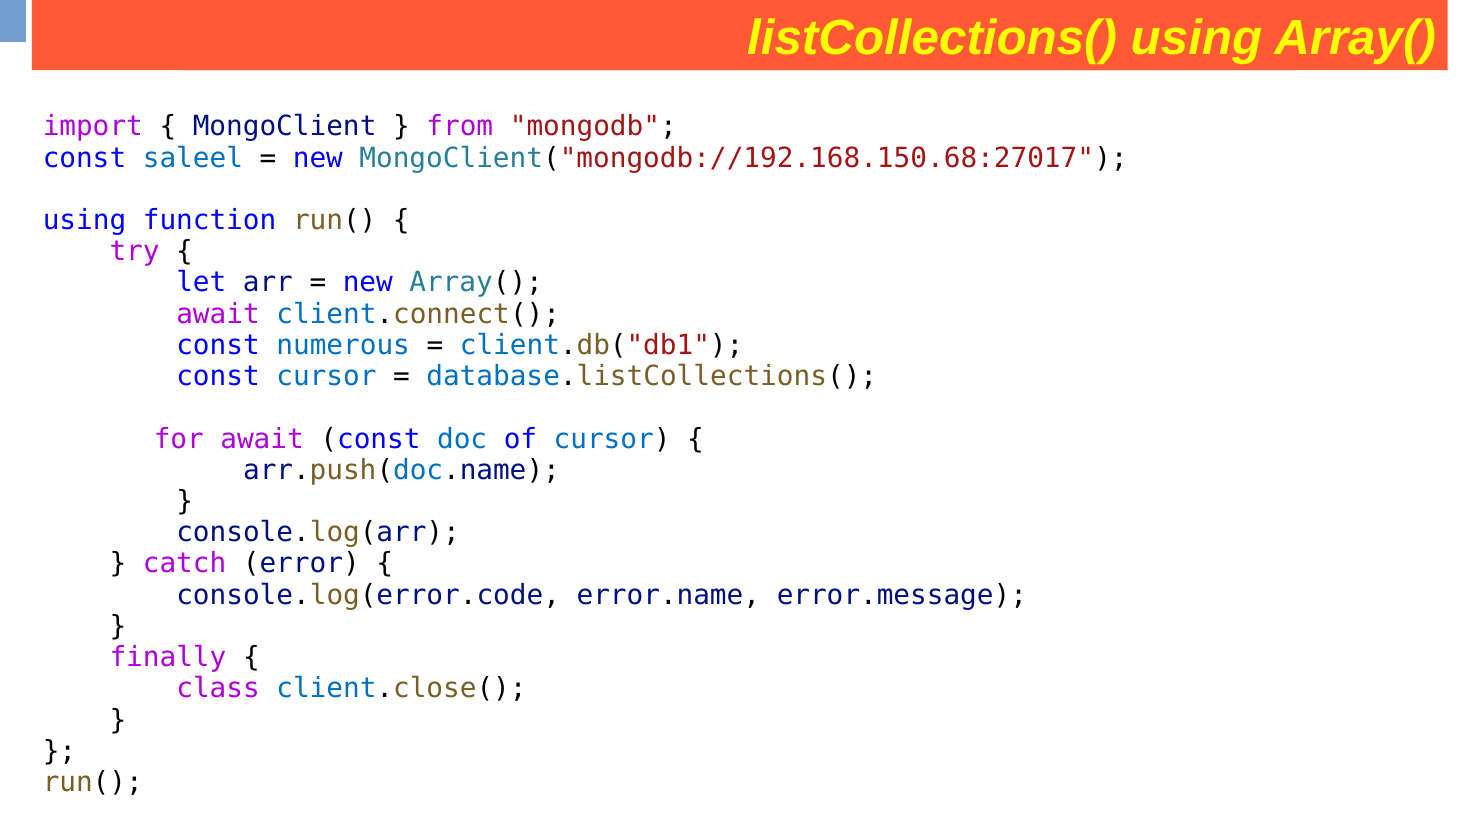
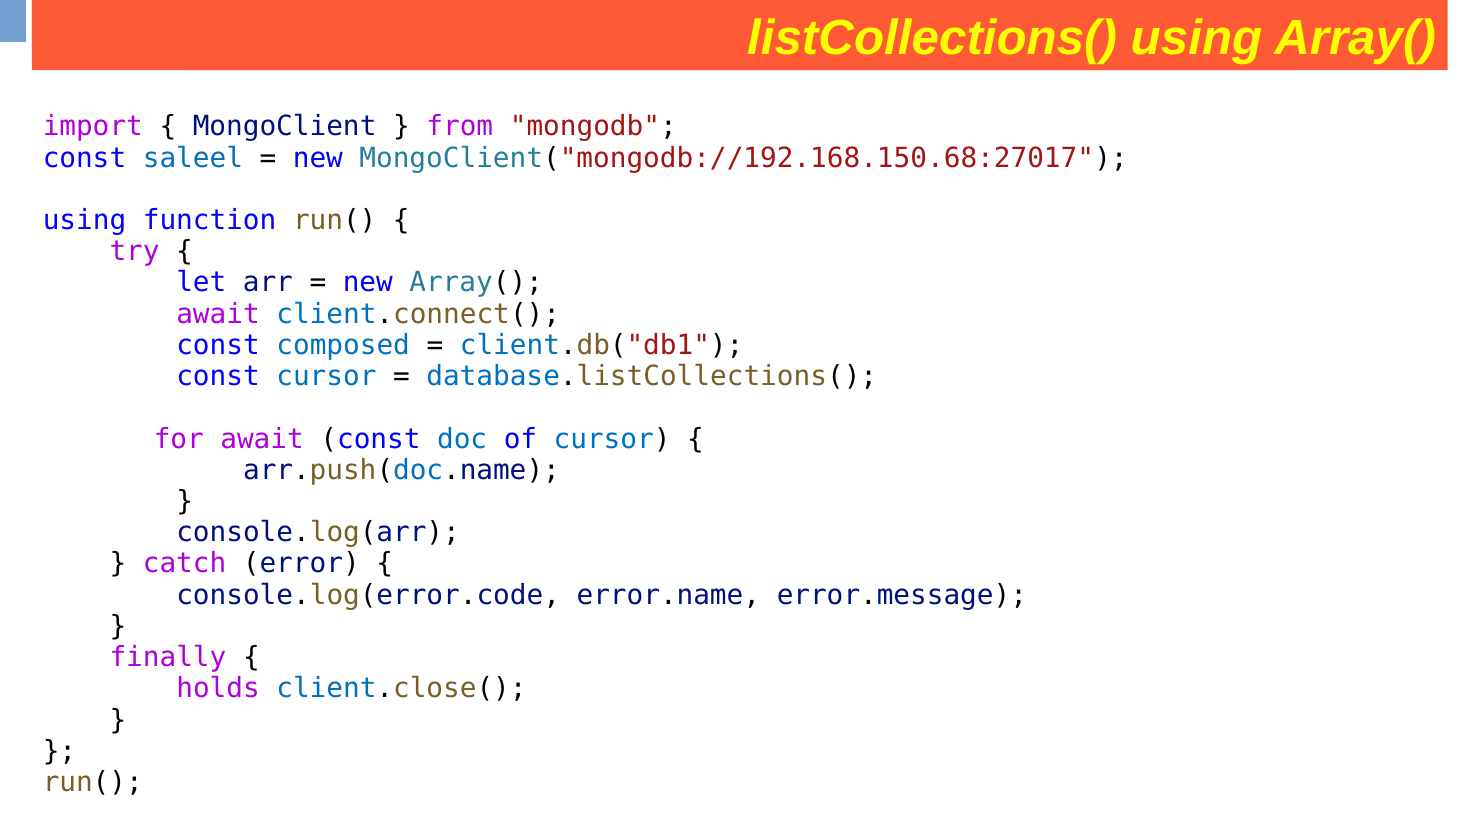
numerous: numerous -> composed
class: class -> holds
